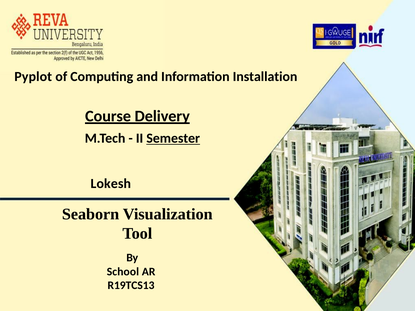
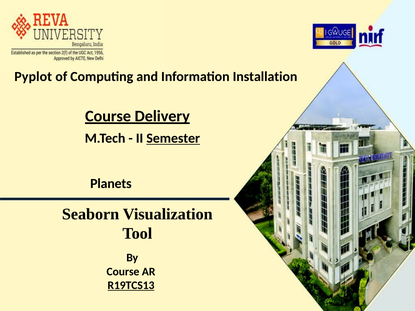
Lokesh: Lokesh -> Planets
School at (123, 272): School -> Course
R19TCS13 underline: none -> present
